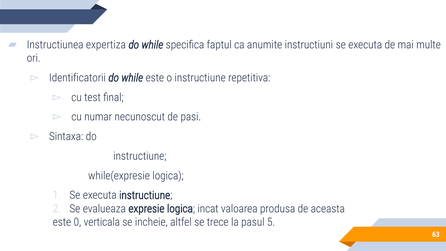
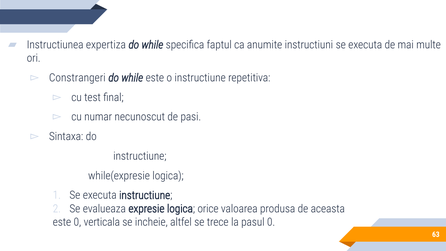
Identificatorii: Identificatorii -> Constrangeri
incat: incat -> orice
pasul 5: 5 -> 0
